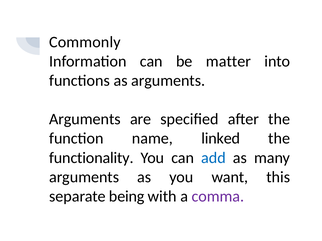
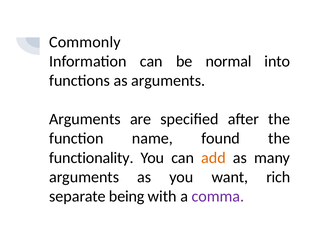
matter: matter -> normal
linked: linked -> found
add colour: blue -> orange
this: this -> rich
